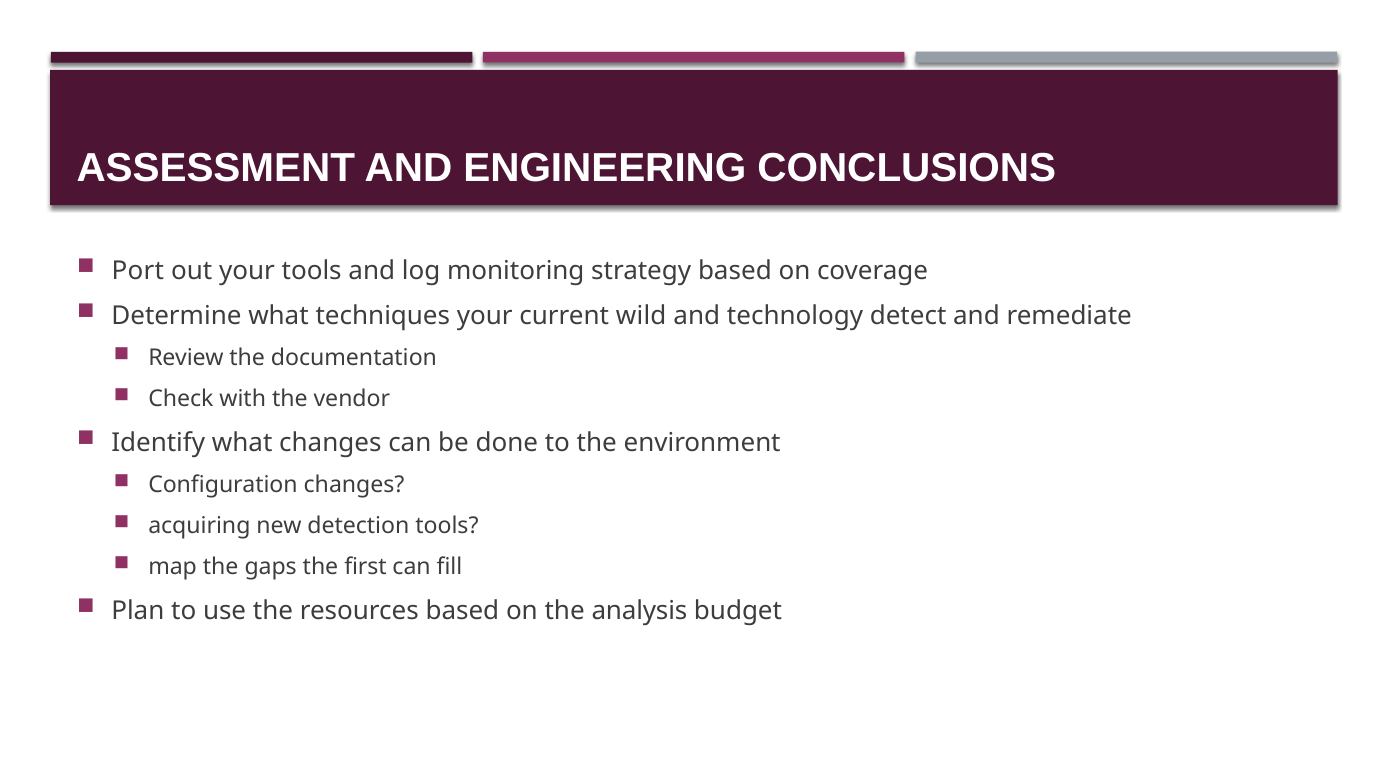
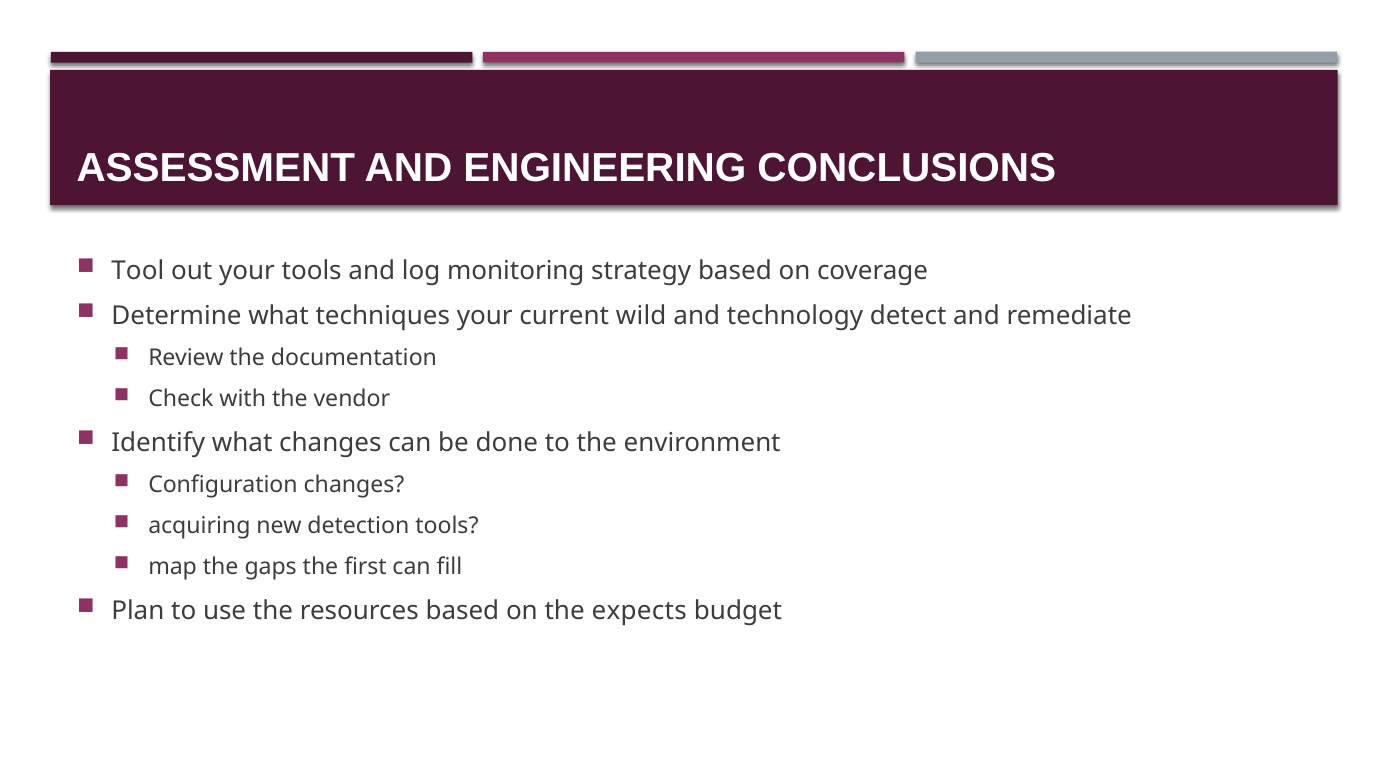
Port: Port -> Tool
analysis: analysis -> expects
